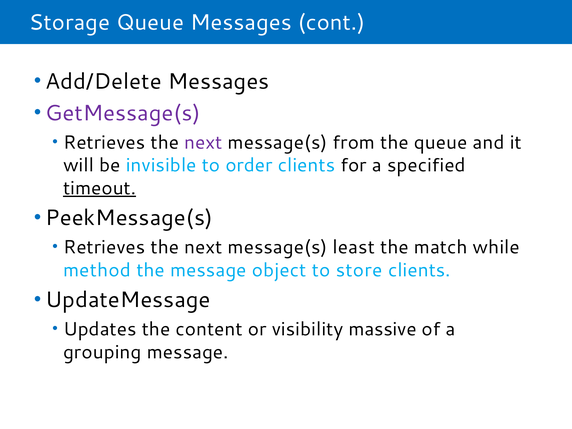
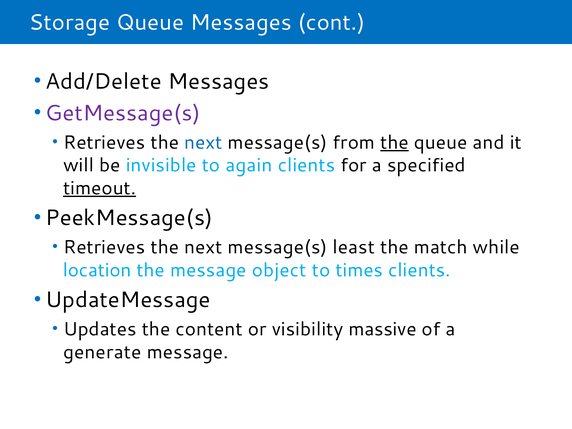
next at (203, 142) colour: purple -> blue
the at (395, 142) underline: none -> present
order: order -> again
method: method -> location
store: store -> times
grouping: grouping -> generate
